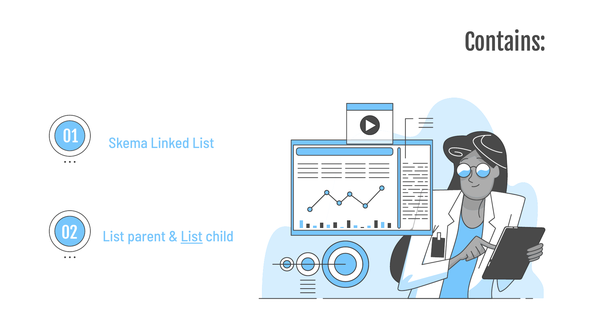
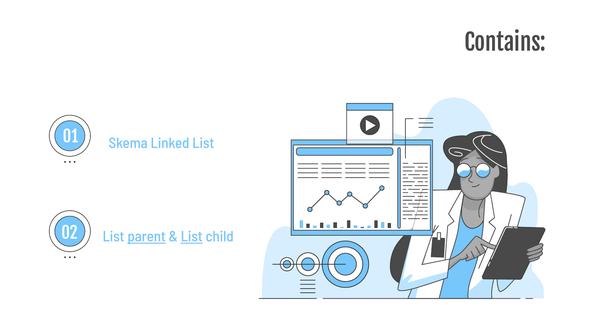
parent underline: none -> present
